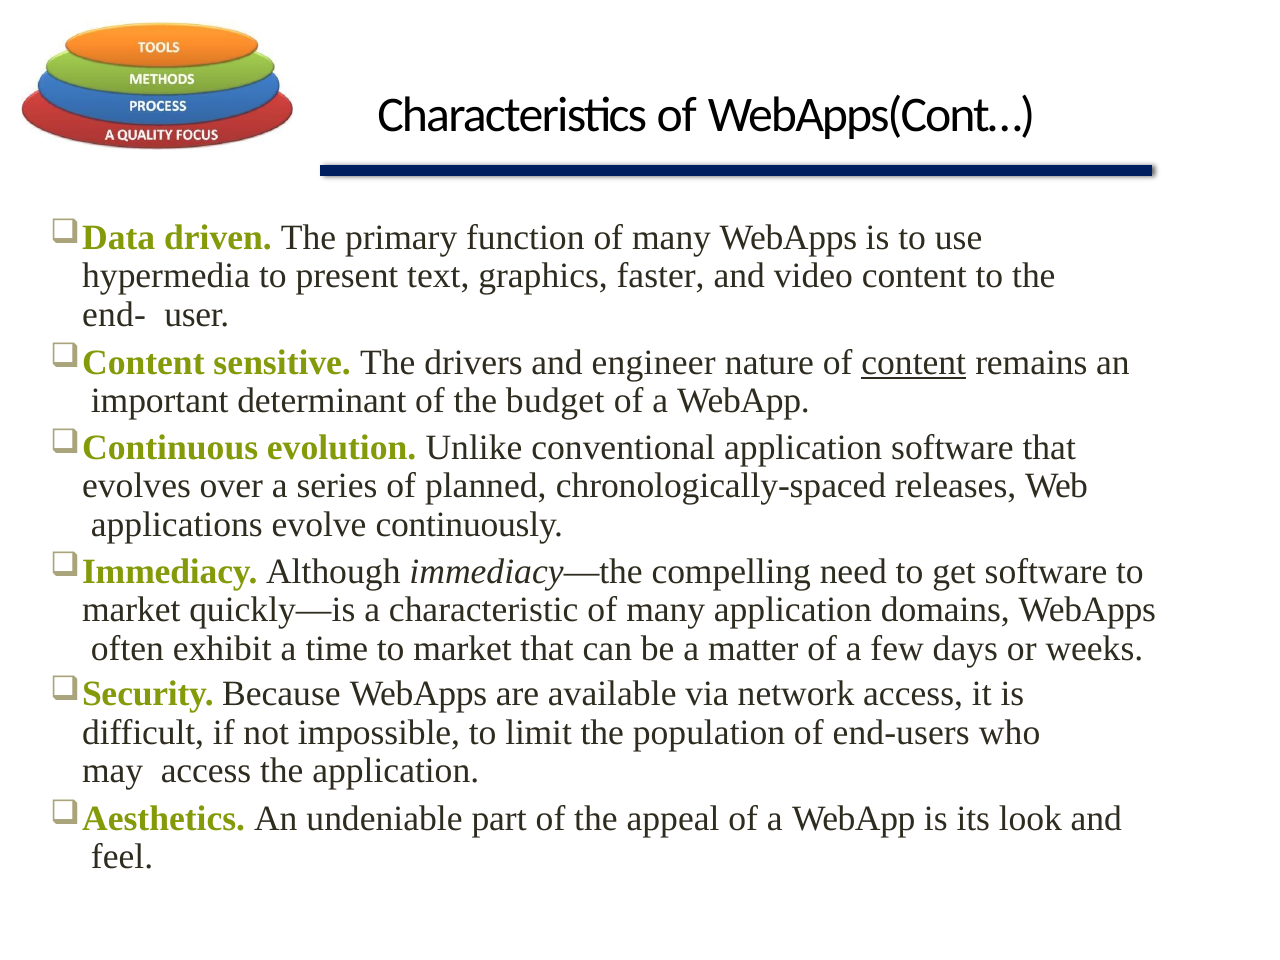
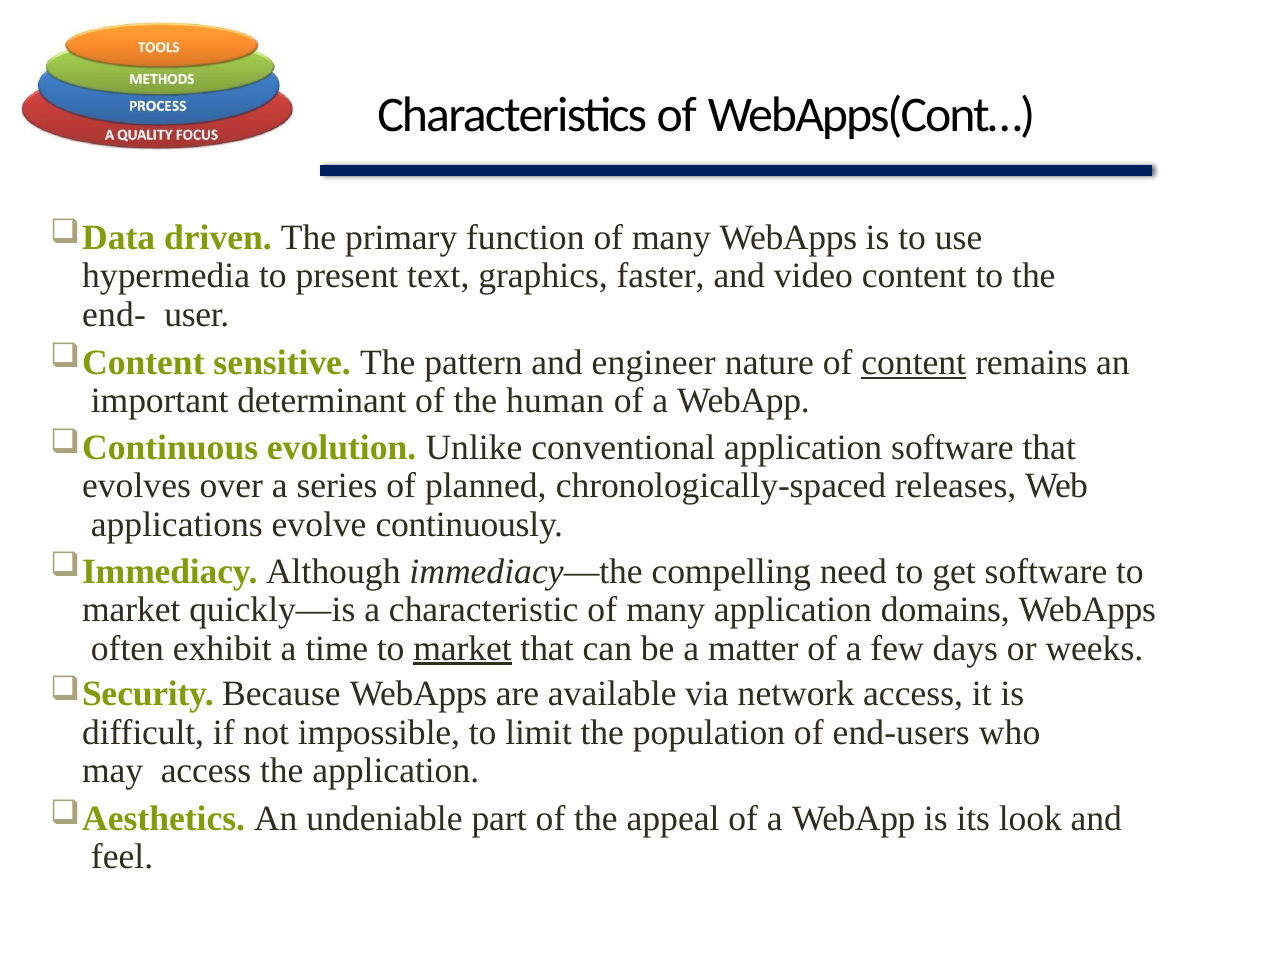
drivers: drivers -> pattern
budget: budget -> human
market at (463, 648) underline: none -> present
